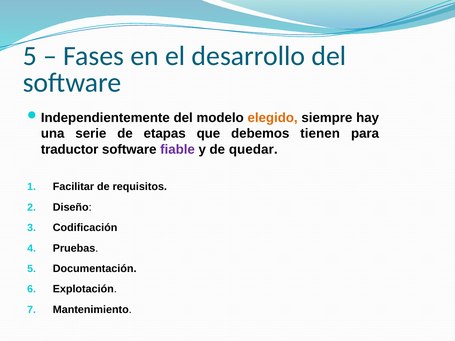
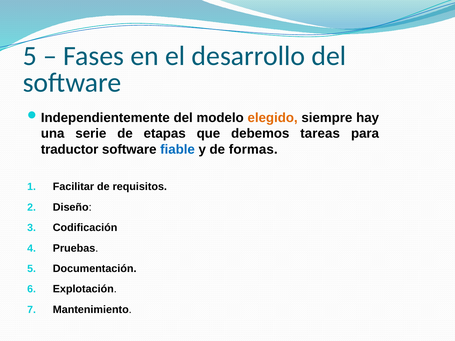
tienen: tienen -> tareas
fiable colour: purple -> blue
quedar: quedar -> formas
